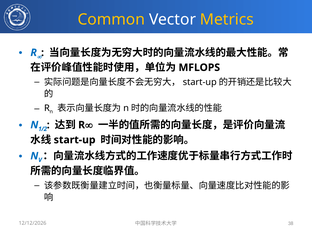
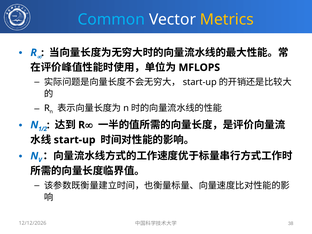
Common colour: yellow -> light blue
